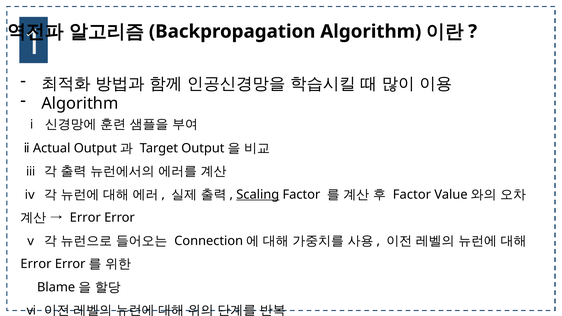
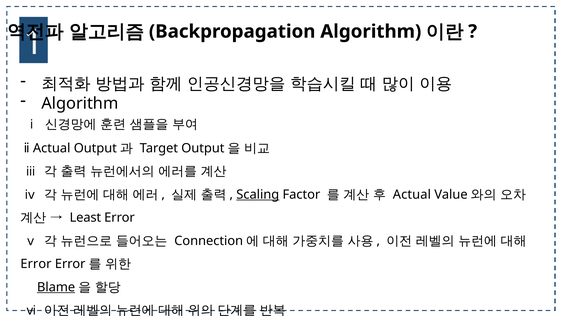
Factor at (412, 195): Factor -> Actual
Error at (85, 218): Error -> Least
Blame at (56, 287) underline: none -> present
